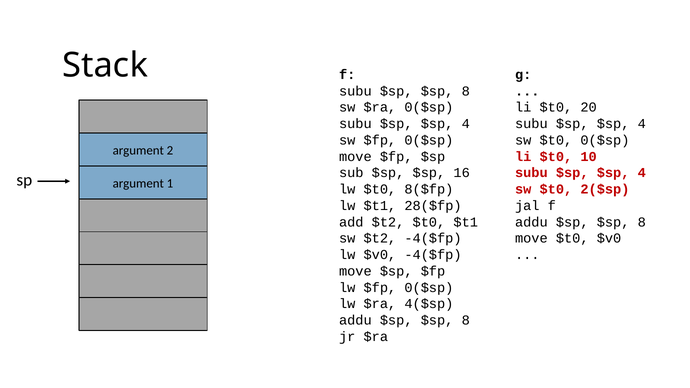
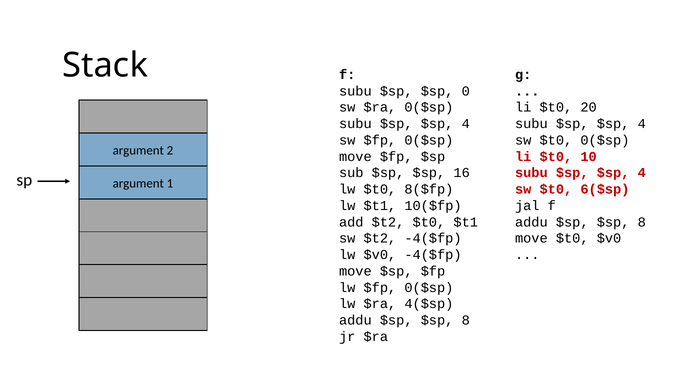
subu $sp $sp 8: 8 -> 0
2($sp: 2($sp -> 6($sp
28($fp: 28($fp -> 10($fp
